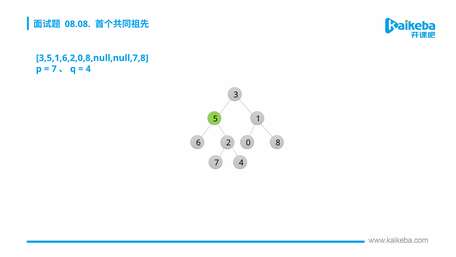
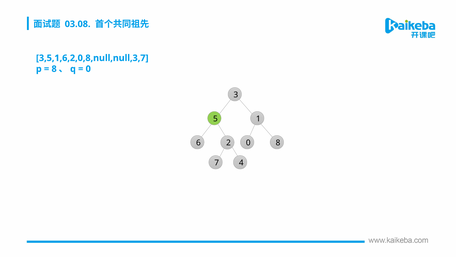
08.08: 08.08 -> 03.08
3,5,1,6,2,0,8,null,null,7,8: 3,5,1,6,2,0,8,null,null,7,8 -> 3,5,1,6,2,0,8,null,null,3,7
7 at (54, 69): 7 -> 8
4 at (88, 69): 4 -> 0
